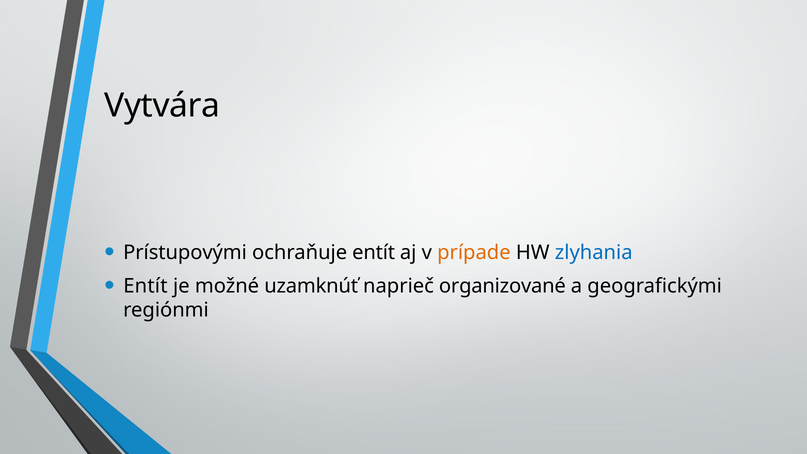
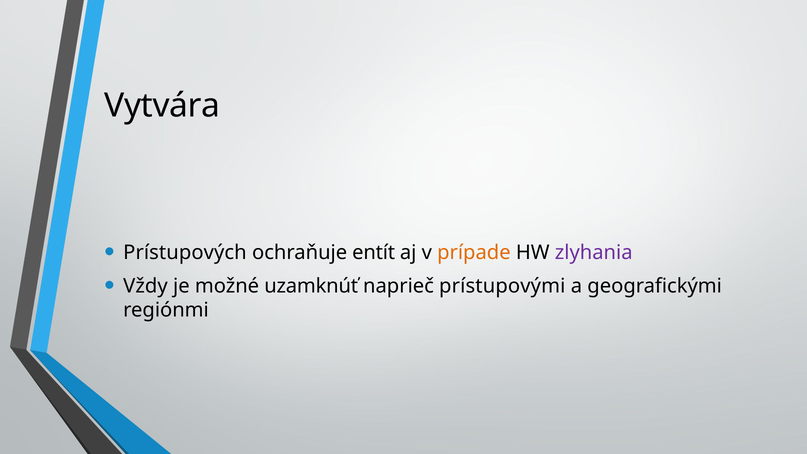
Prístupovými: Prístupovými -> Prístupových
zlyhania colour: blue -> purple
Entít at (145, 286): Entít -> Vždy
organizované: organizované -> prístupovými
